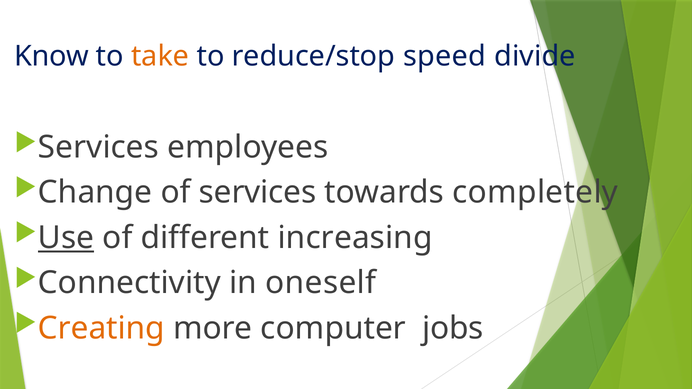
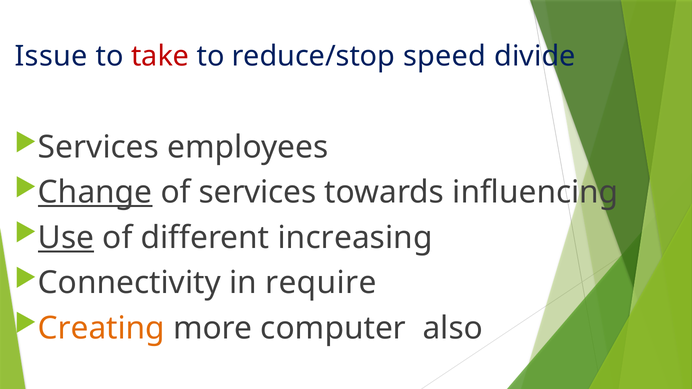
Know: Know -> Issue
take colour: orange -> red
Change underline: none -> present
completely: completely -> influencing
oneself: oneself -> require
jobs: jobs -> also
